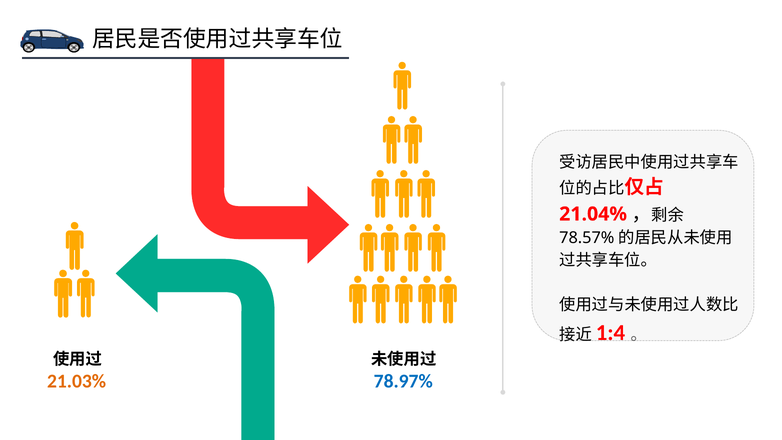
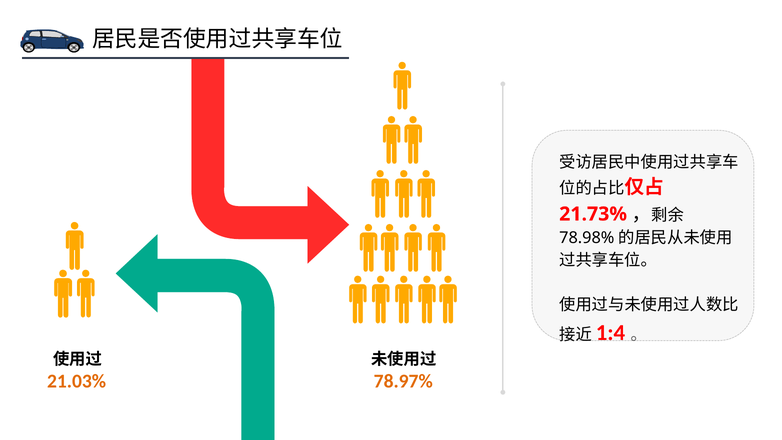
21.04%: 21.04% -> 21.73%
78.57%: 78.57% -> 78.98%
78.97% colour: blue -> orange
